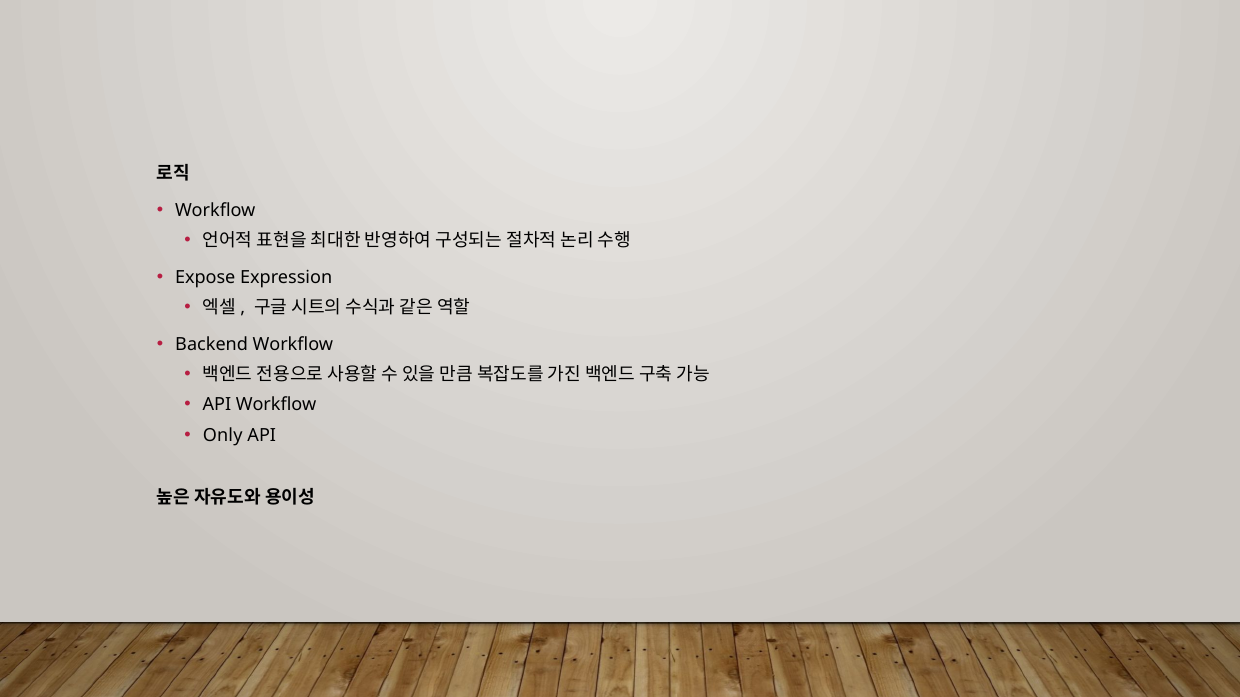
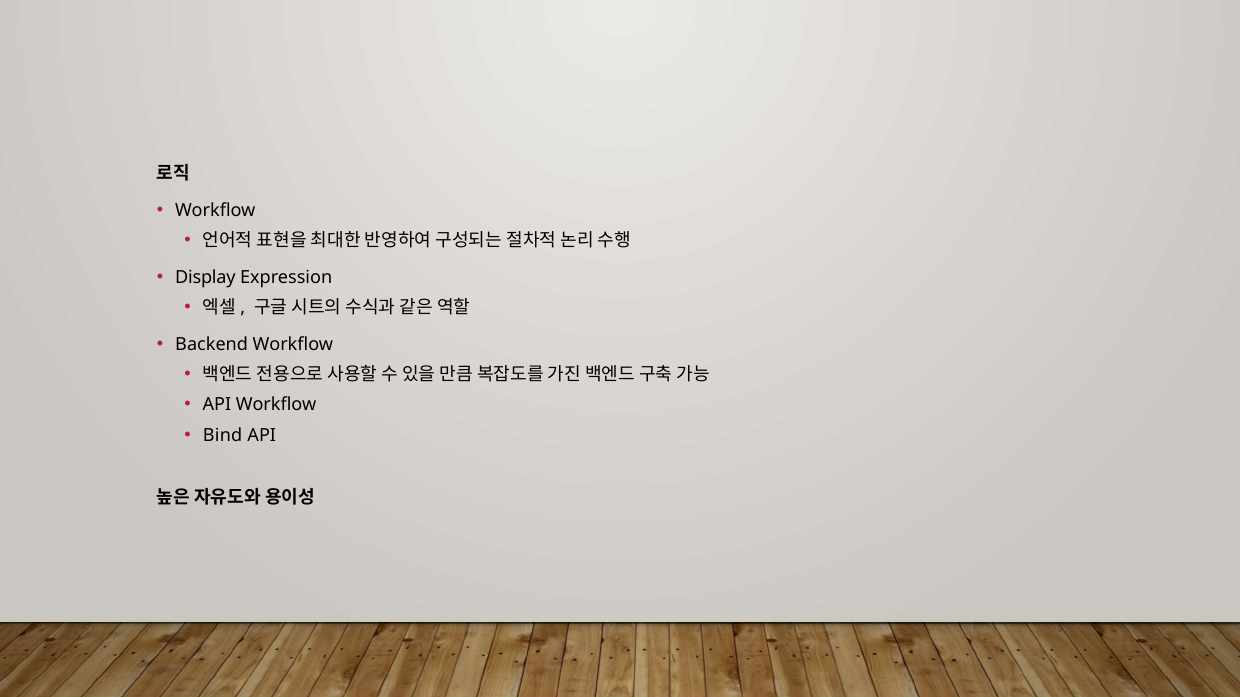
Expose: Expose -> Display
Only: Only -> Bind
